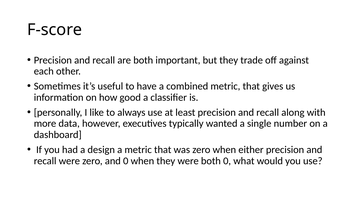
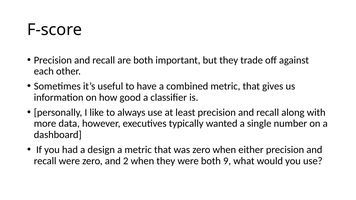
and 0: 0 -> 2
both 0: 0 -> 9
